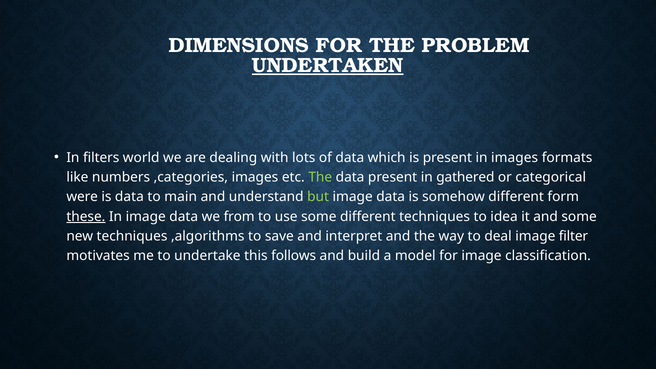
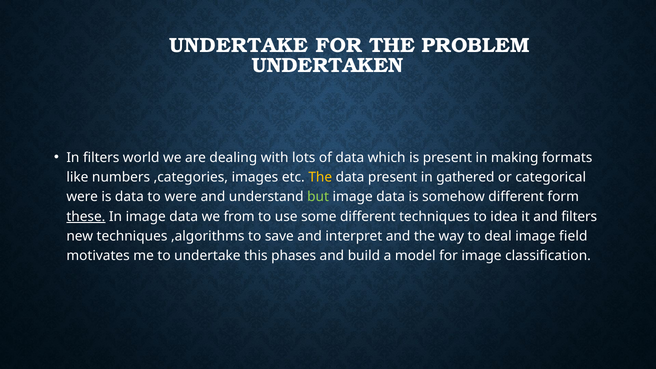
DIMENSIONS at (239, 45): DIMENSIONS -> UNDERTAKE
UNDERTAKEN underline: present -> none
in images: images -> making
The at (320, 177) colour: light green -> yellow
to main: main -> were
and some: some -> filters
filter: filter -> field
follows: follows -> phases
